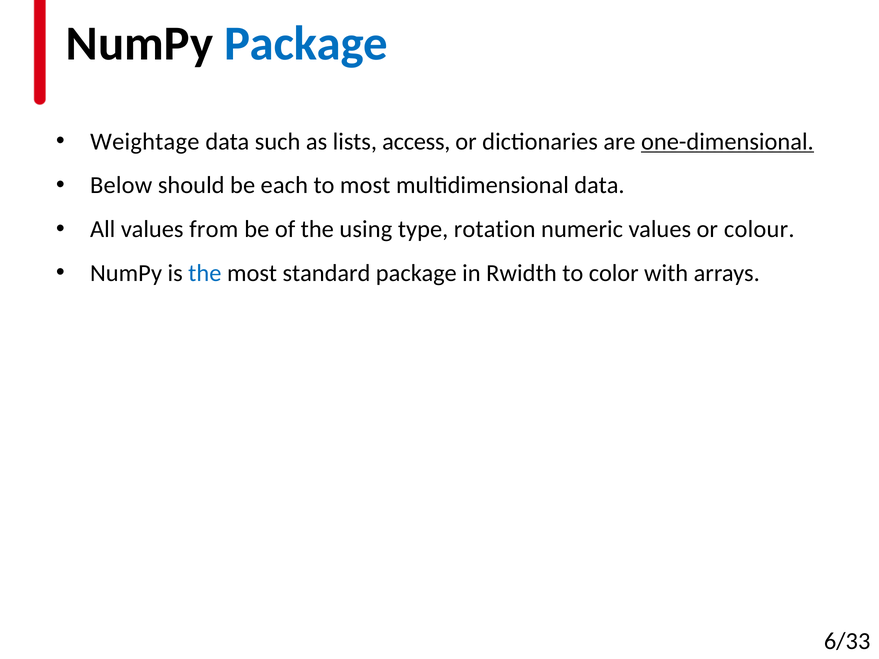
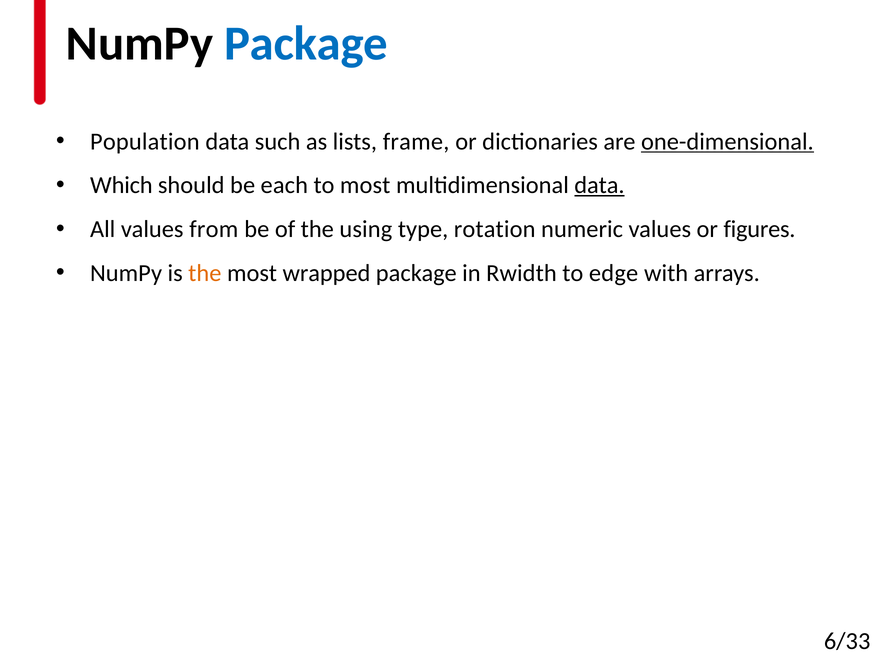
Weightage: Weightage -> Population
access: access -> frame
Below: Below -> Which
data at (599, 185) underline: none -> present
colour: colour -> figures
the at (205, 273) colour: blue -> orange
standard: standard -> wrapped
color: color -> edge
